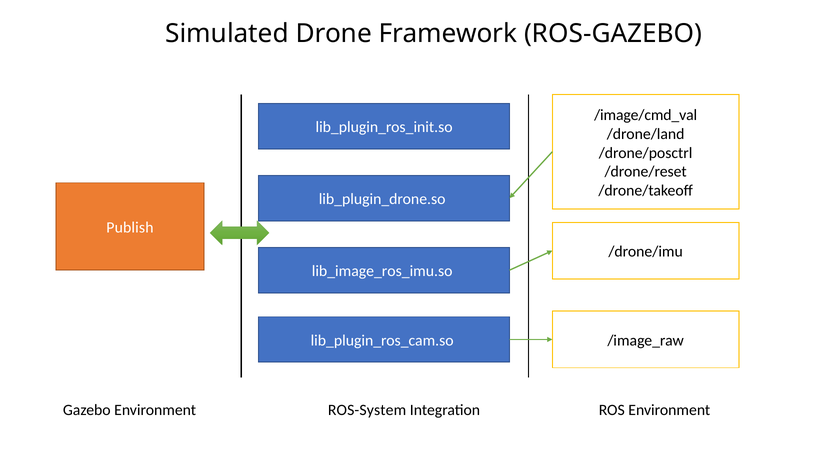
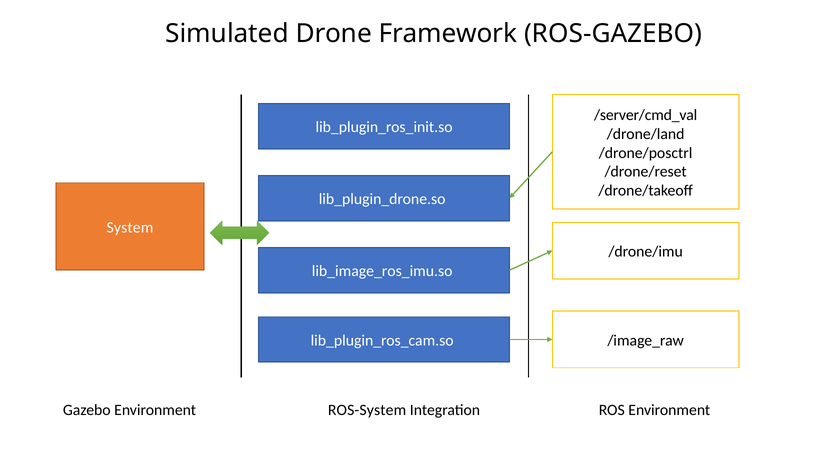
/image/cmd_val: /image/cmd_val -> /server/cmd_val
Publish: Publish -> System
